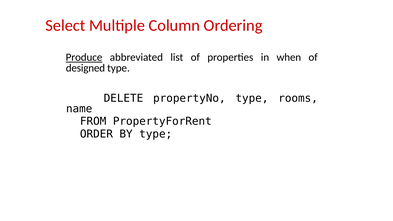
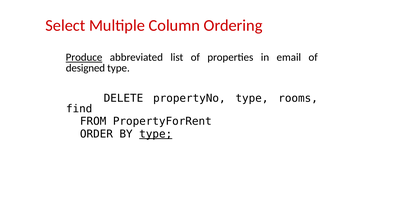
when: when -> email
name: name -> find
type at (156, 134) underline: none -> present
